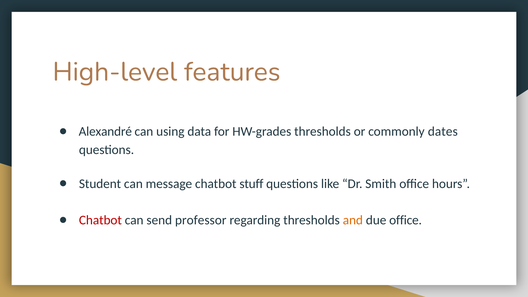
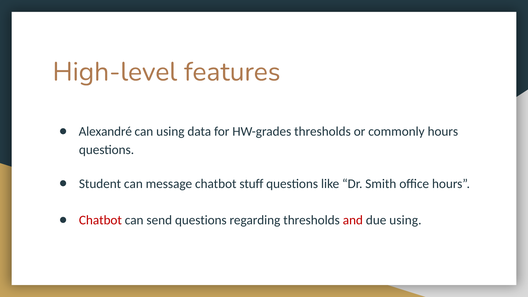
commonly dates: dates -> hours
send professor: professor -> questions
and colour: orange -> red
due office: office -> using
